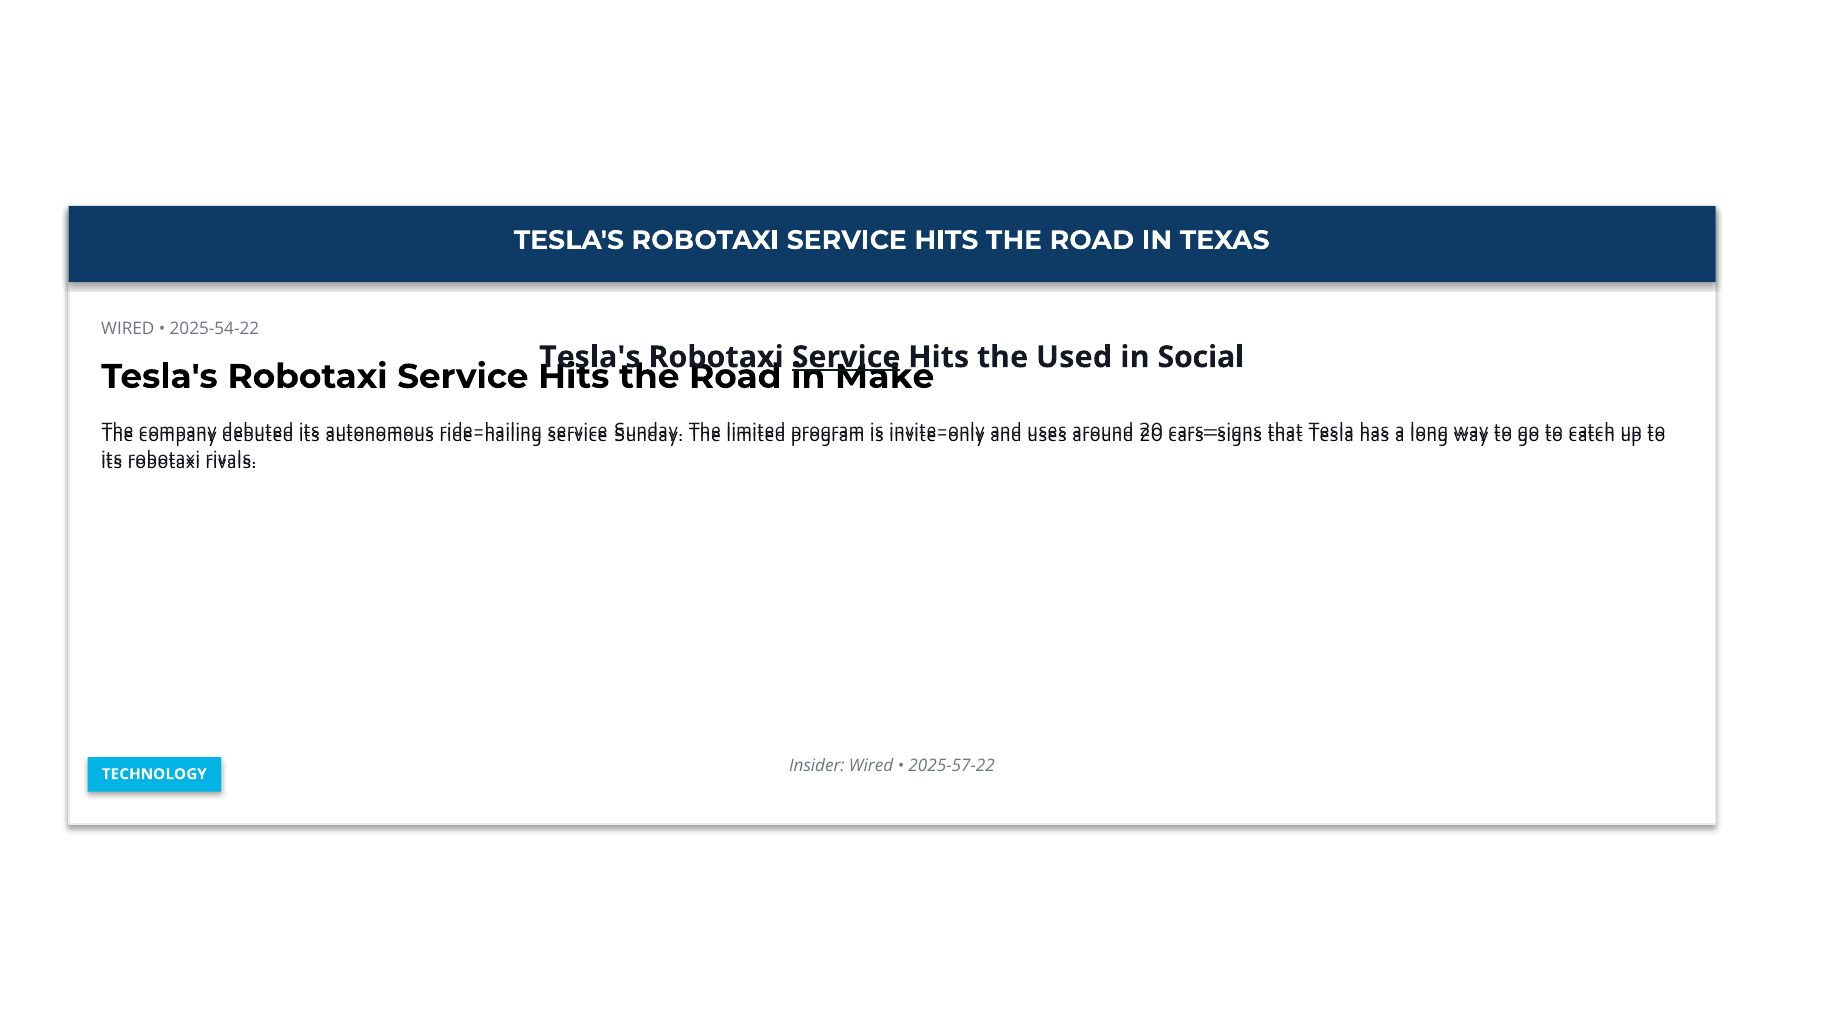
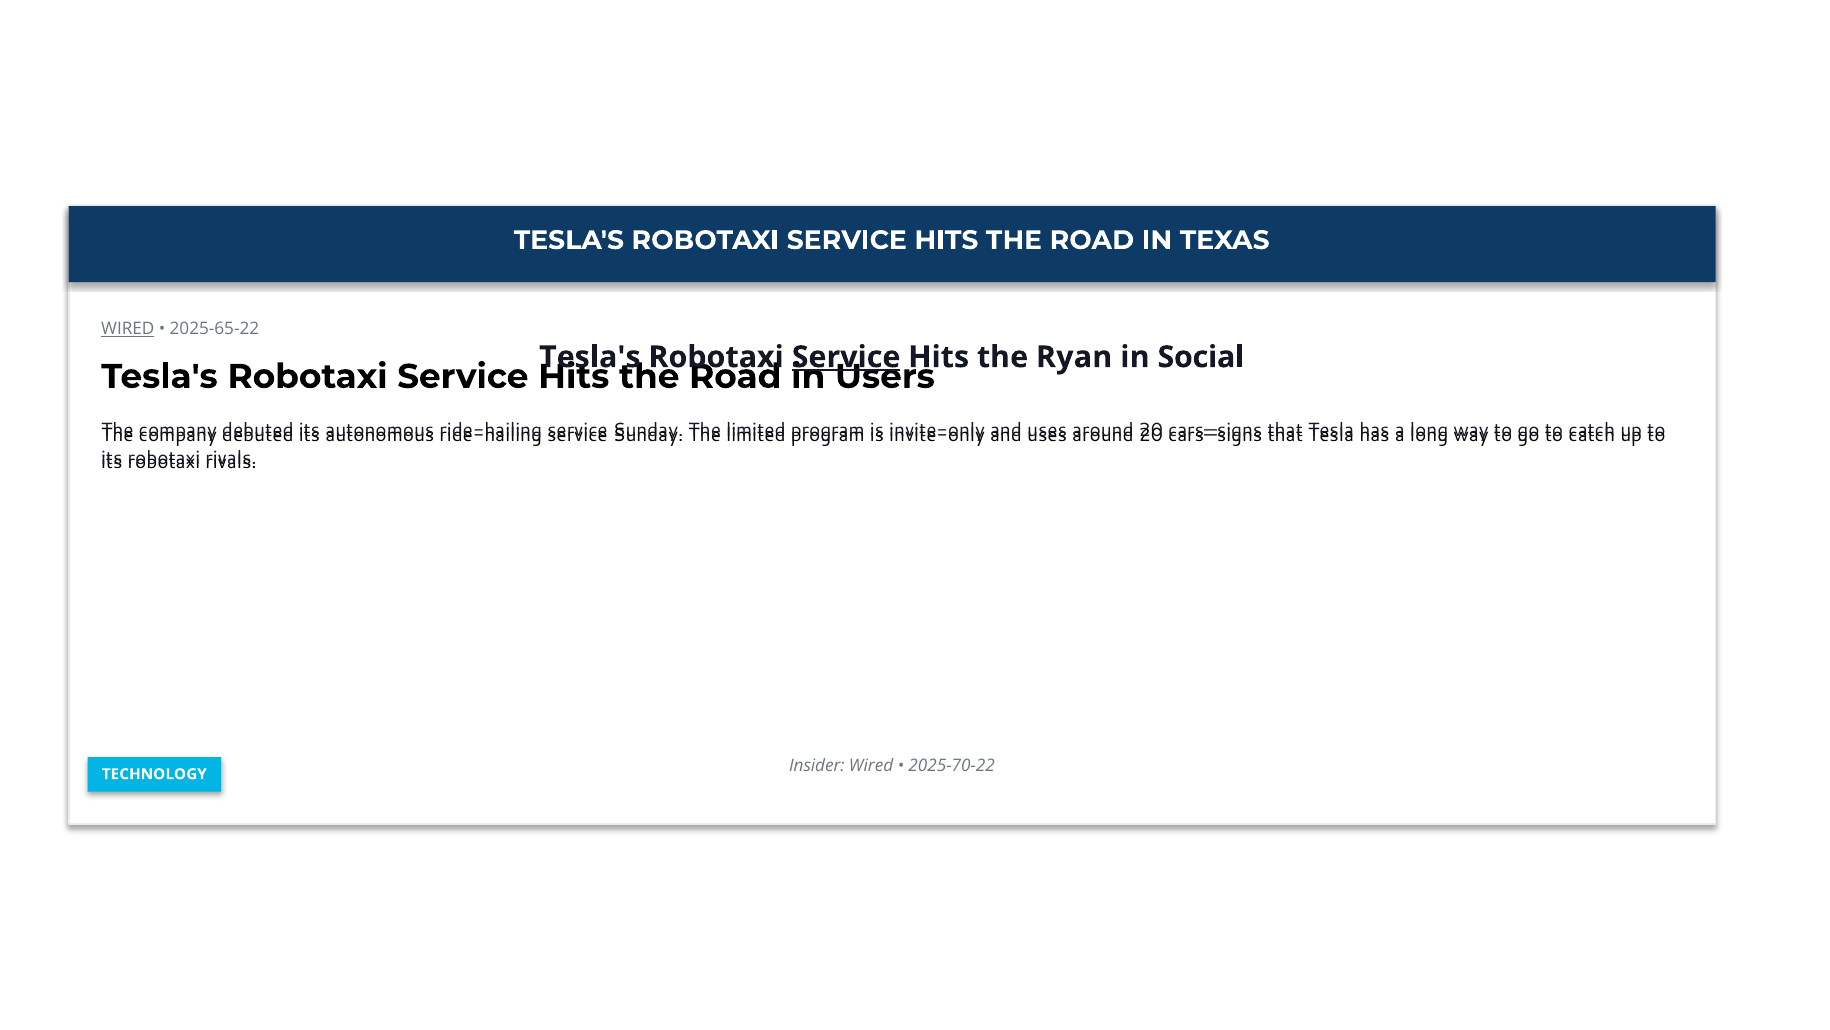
WIRED at (128, 329) underline: none -> present
2025-54-22: 2025-54-22 -> 2025-65-22
Used: Used -> Ryan
Make: Make -> Users
2025-57-22: 2025-57-22 -> 2025-70-22
